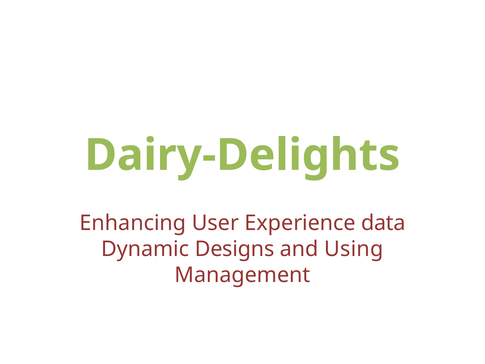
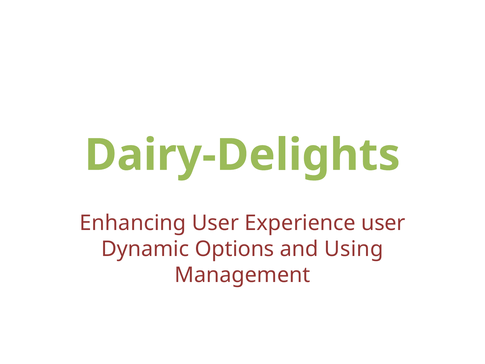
Experience data: data -> user
Designs: Designs -> Options
